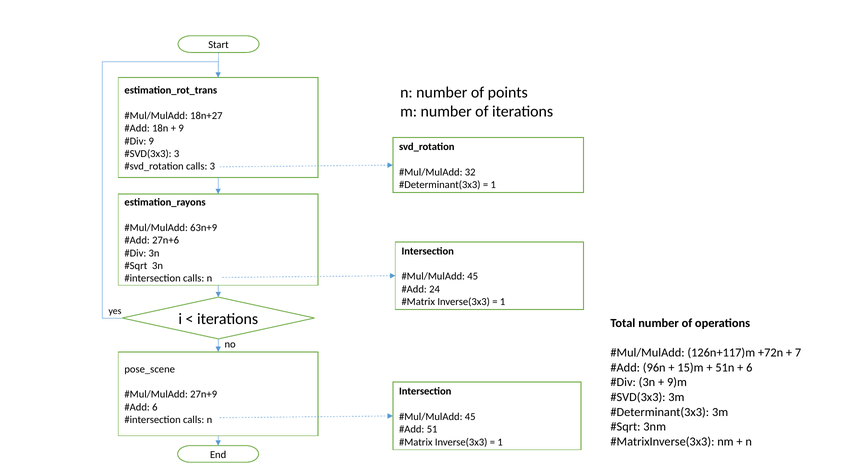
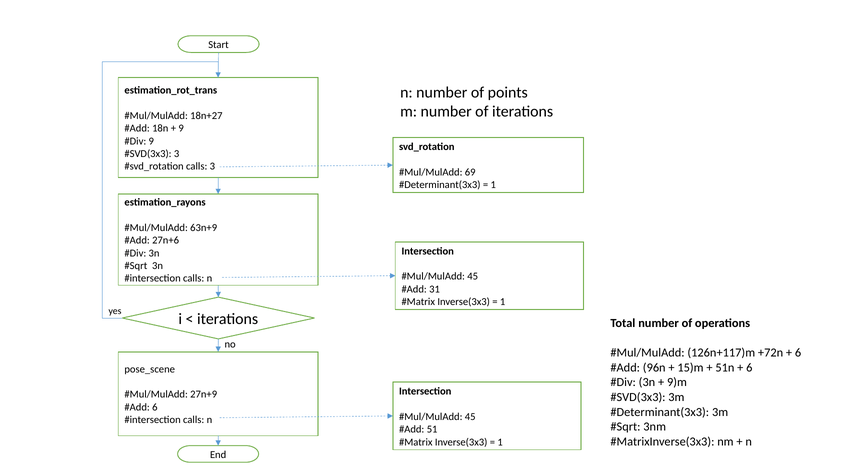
32: 32 -> 69
24: 24 -> 31
7 at (798, 353): 7 -> 6
